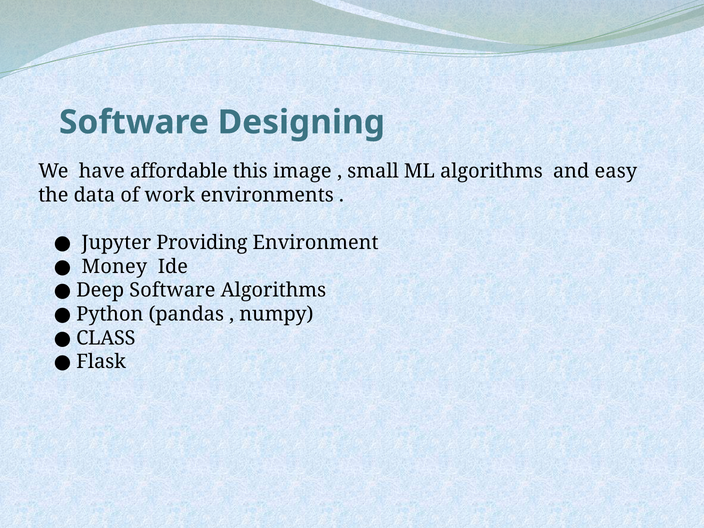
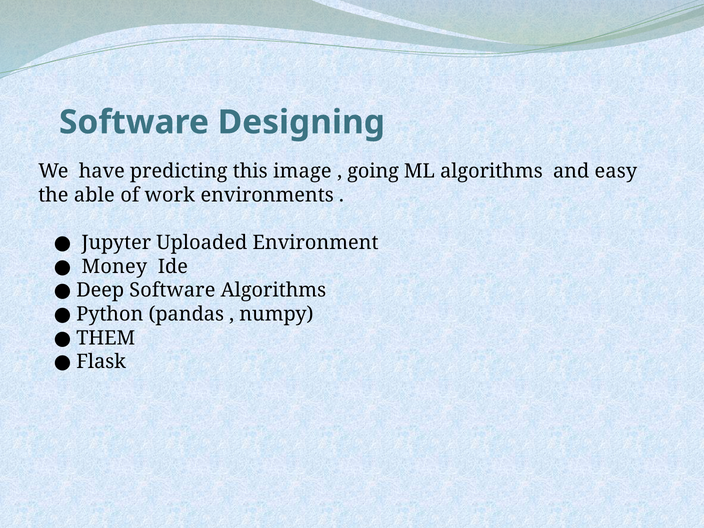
affordable: affordable -> predicting
small: small -> going
data: data -> able
Providing: Providing -> Uploaded
CLASS: CLASS -> THEM
